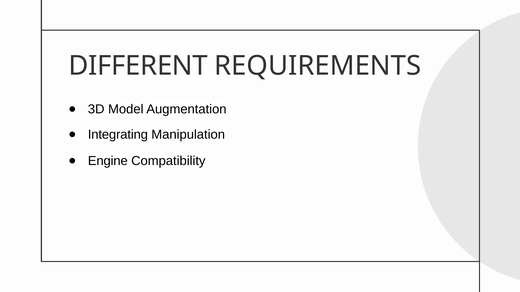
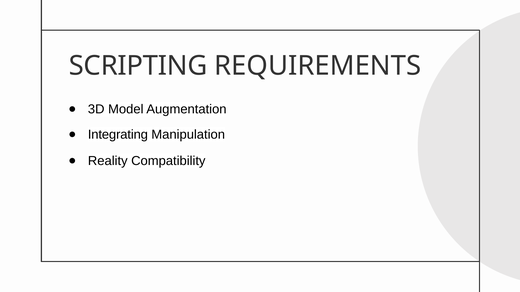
DIFFERENT: DIFFERENT -> SCRIPTING
Engine: Engine -> Reality
